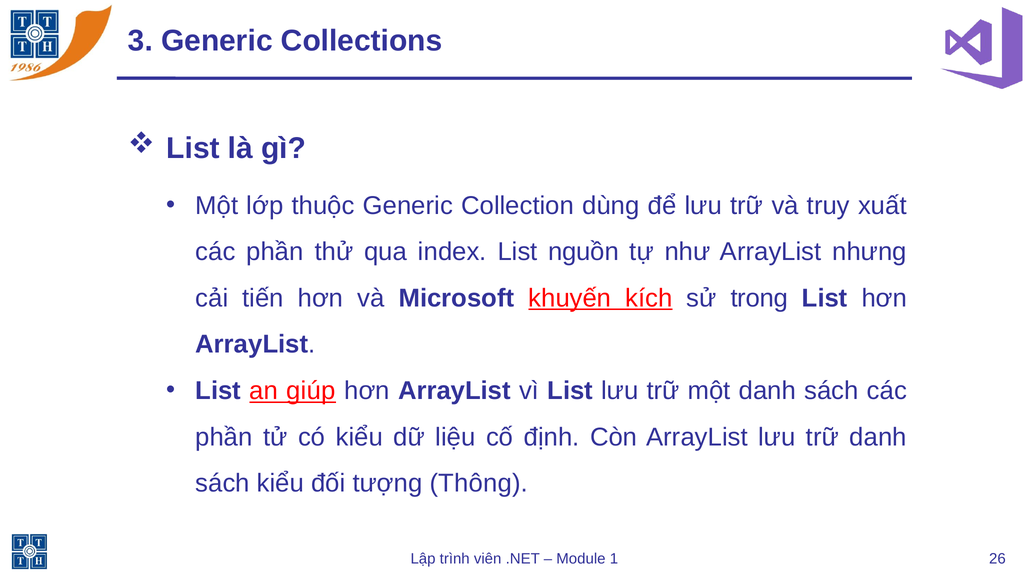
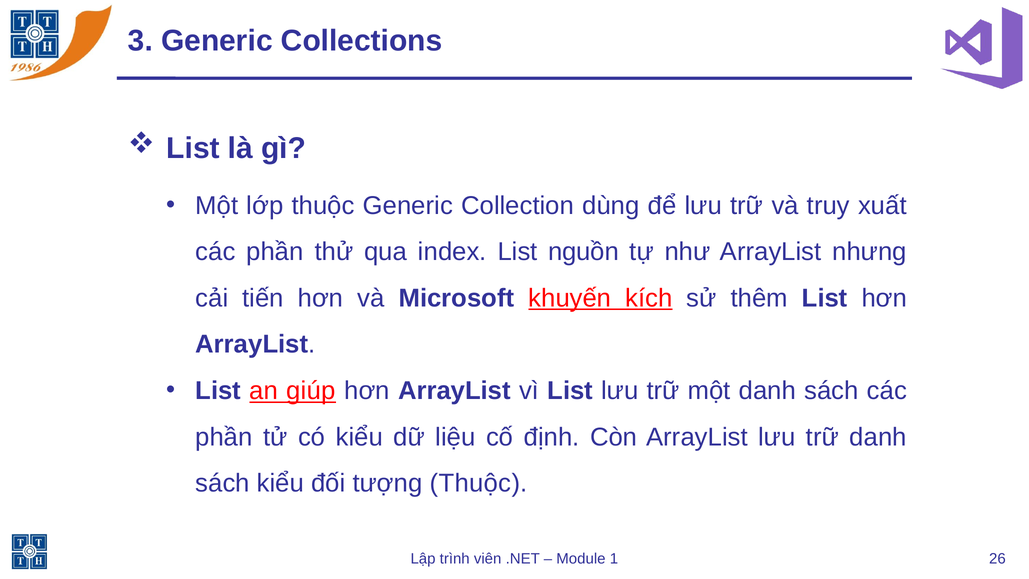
trong: trong -> thêm
tượng Thông: Thông -> Thuộc
